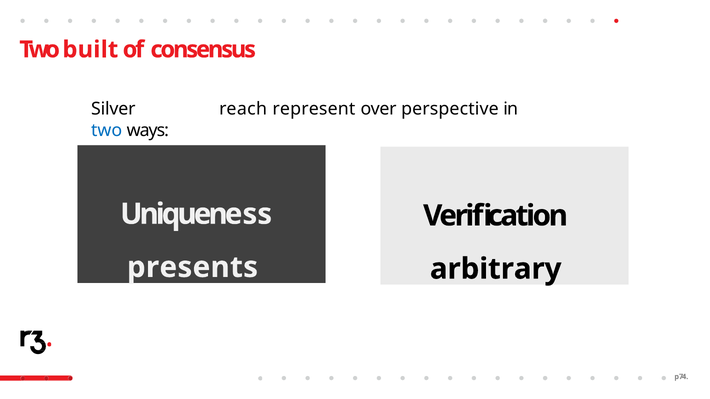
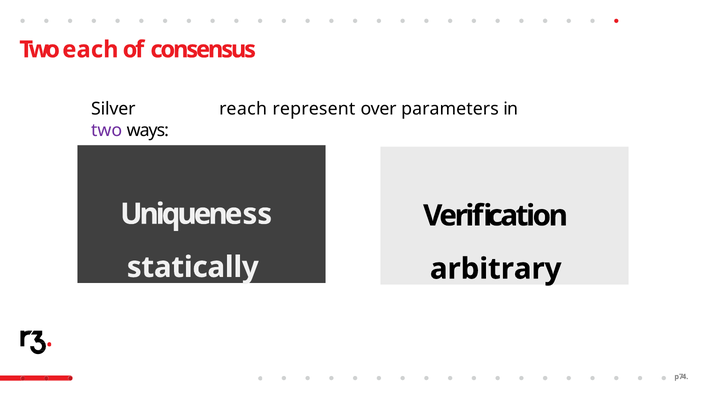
built: built -> each
perspective: perspective -> parameters
two at (107, 130) colour: blue -> purple
presents: presents -> statically
